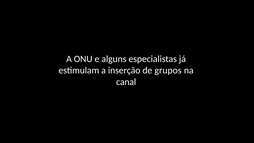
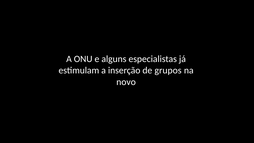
canal: canal -> novo
